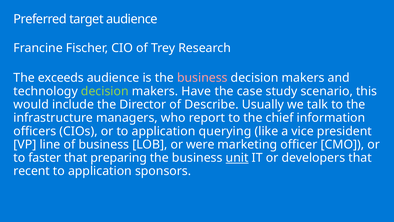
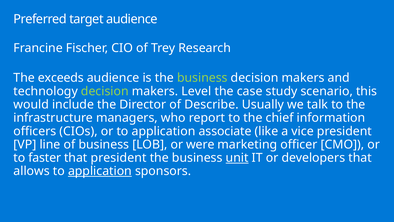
business at (202, 78) colour: pink -> light green
Have: Have -> Level
querying: querying -> associate
that preparing: preparing -> president
recent: recent -> allows
application at (100, 171) underline: none -> present
